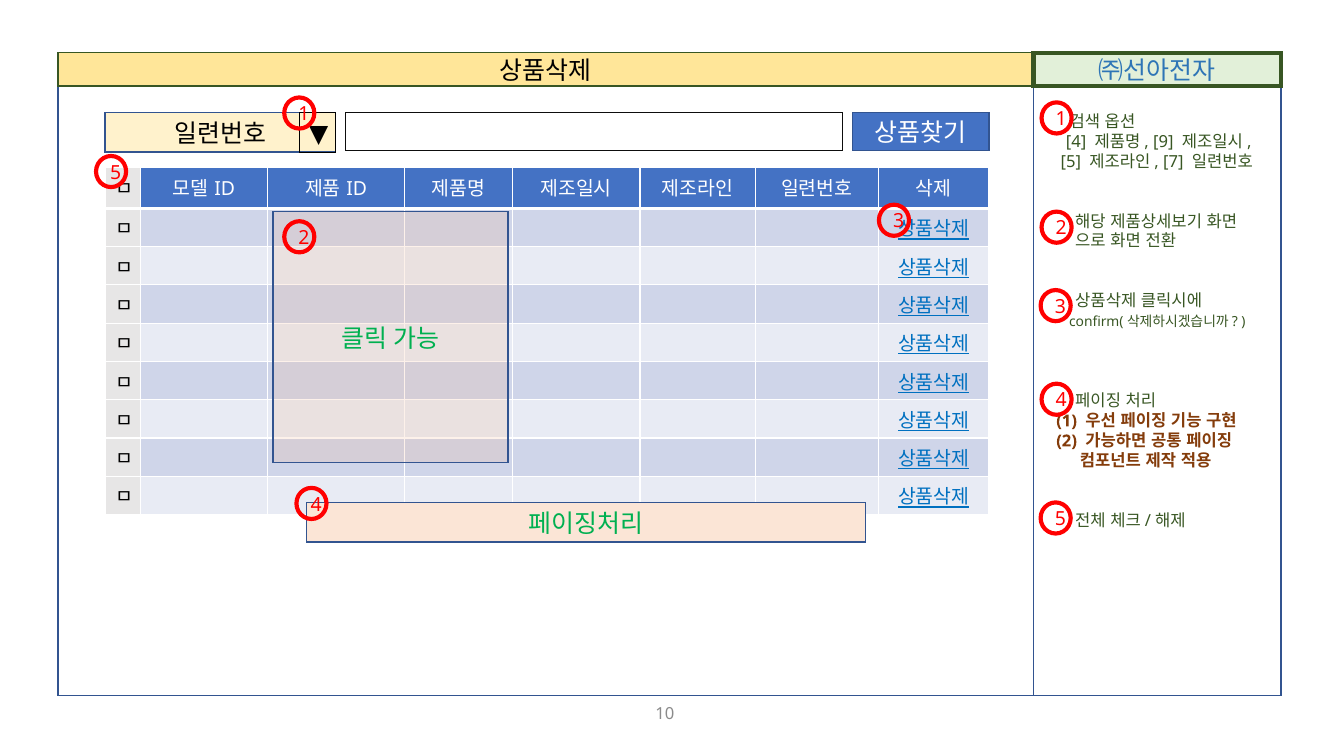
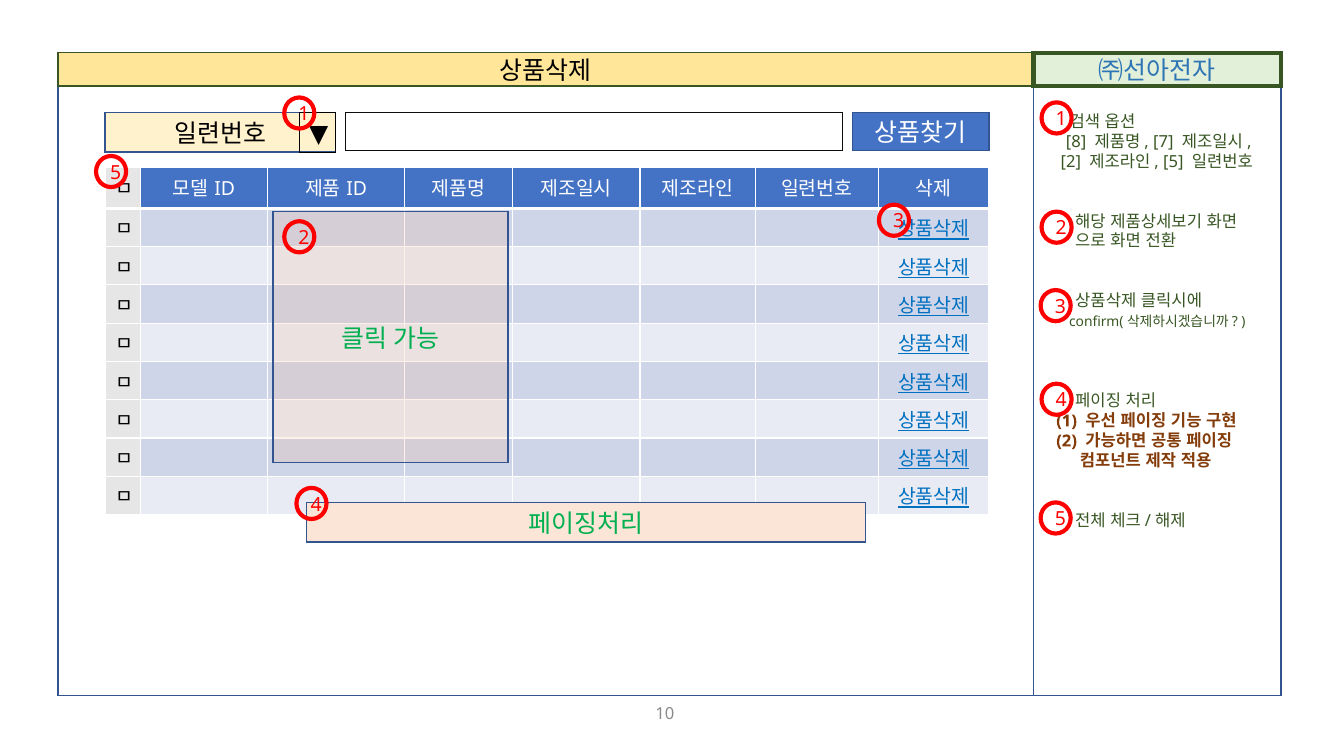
4 at (1076, 142): 4 -> 8
9: 9 -> 7
5 at (1071, 162): 5 -> 2
7 at (1173, 162): 7 -> 5
